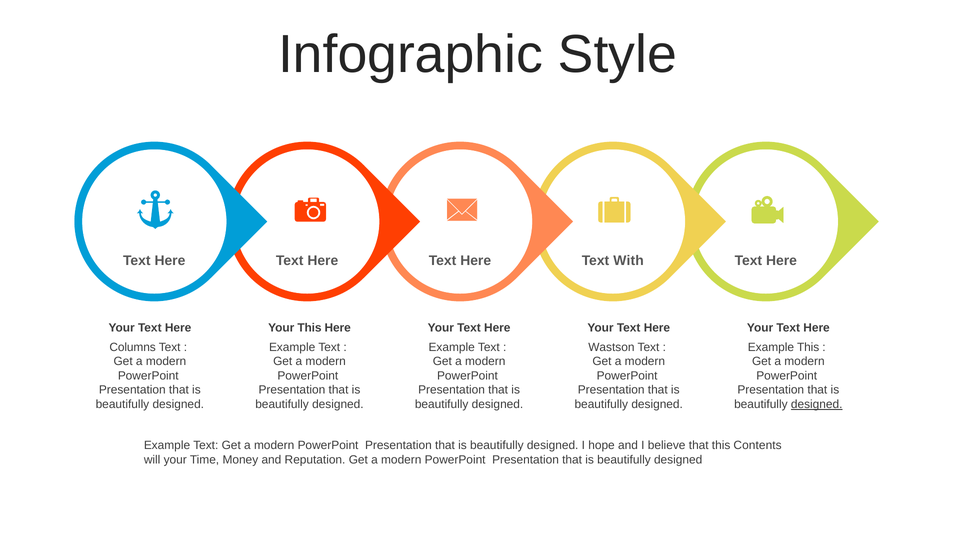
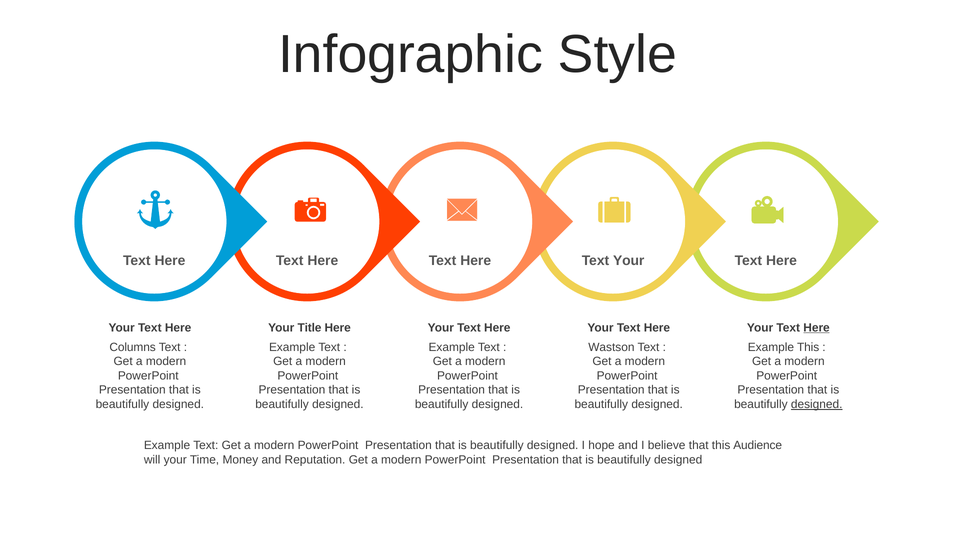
Text With: With -> Your
Your This: This -> Title
Here at (817, 328) underline: none -> present
Contents: Contents -> Audience
